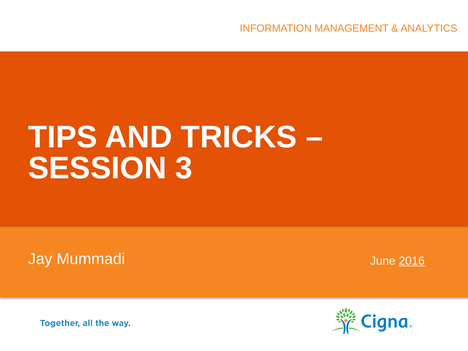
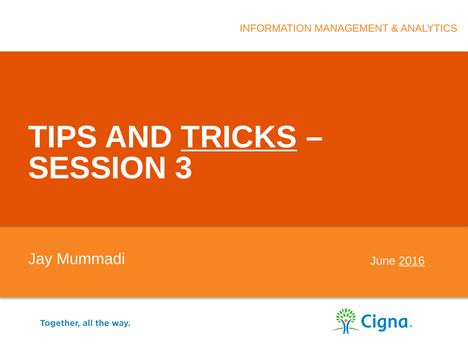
TRICKS underline: none -> present
